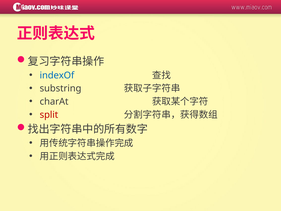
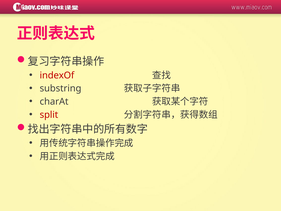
indexOf colour: blue -> red
